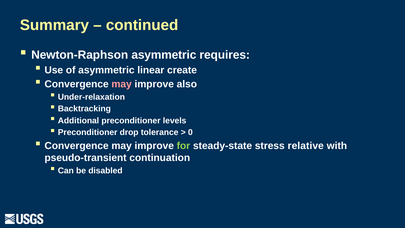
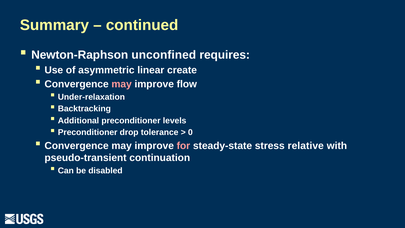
Newton-Raphson asymmetric: asymmetric -> unconfined
also: also -> flow
for colour: light green -> pink
